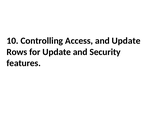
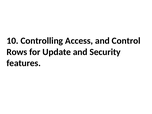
and Update: Update -> Control
